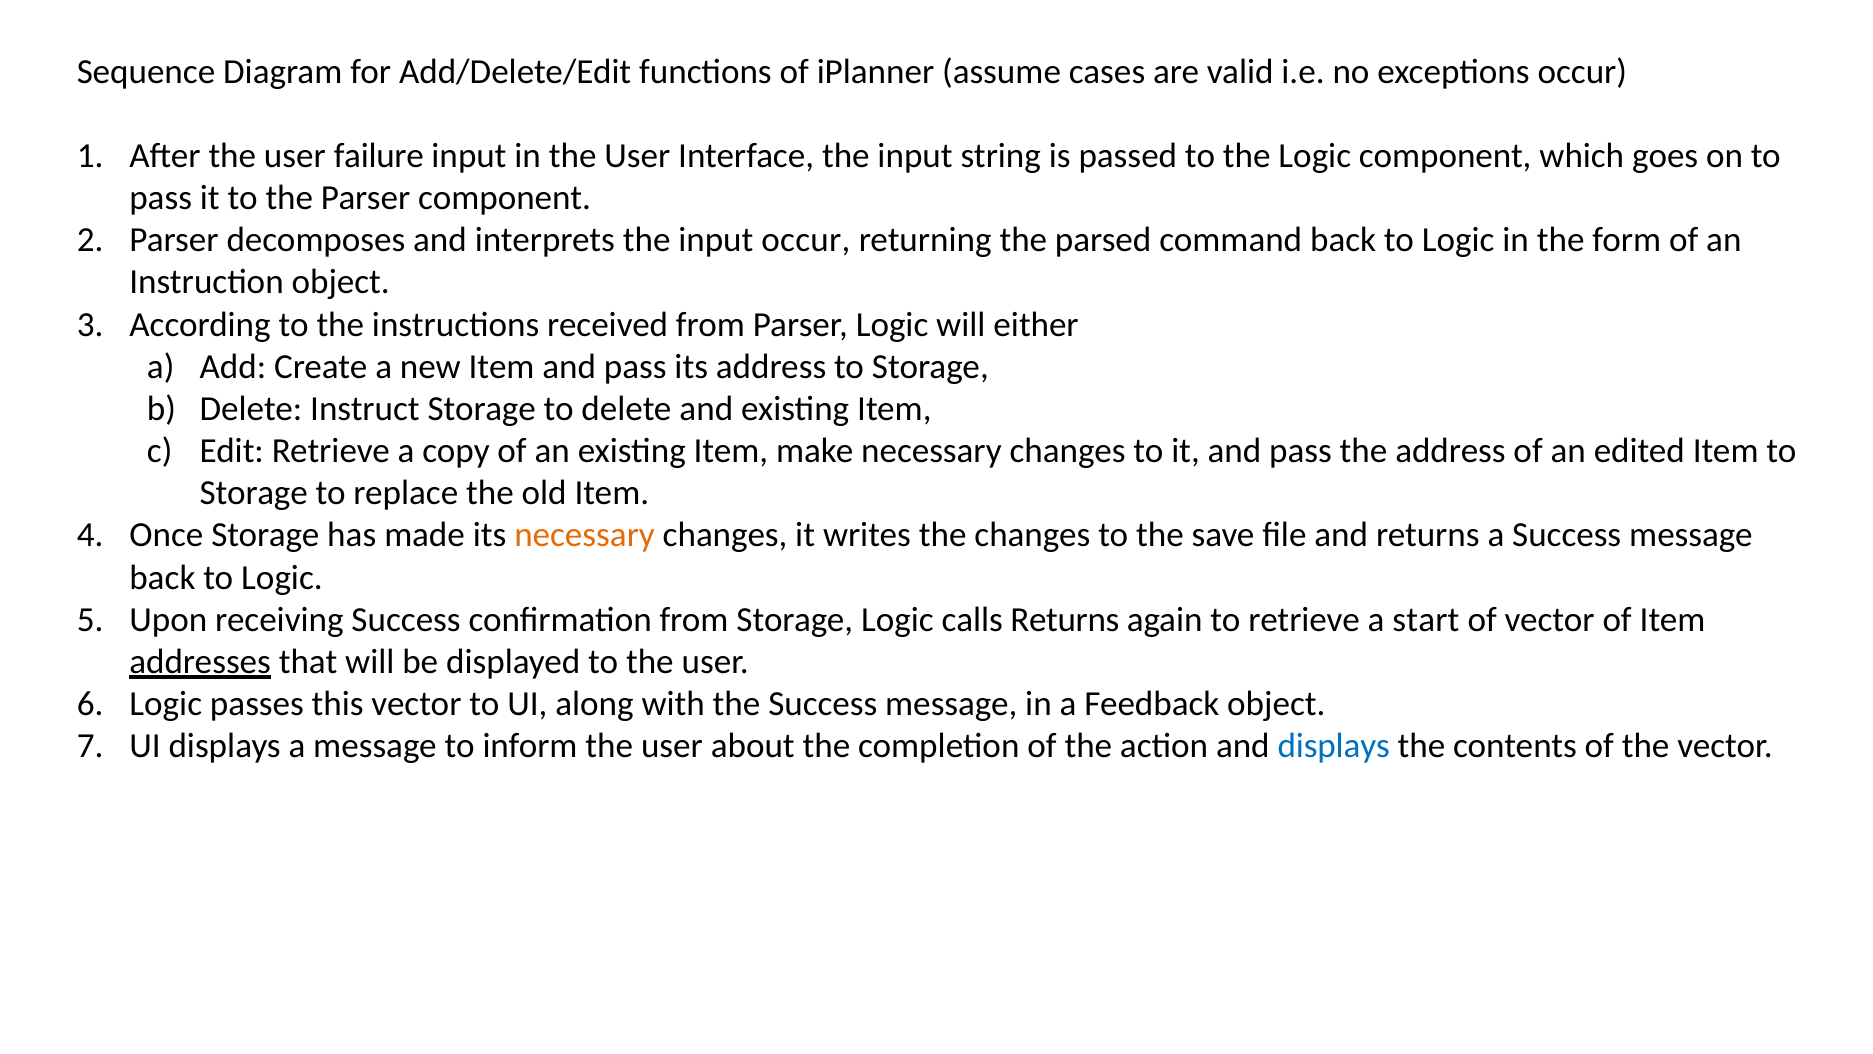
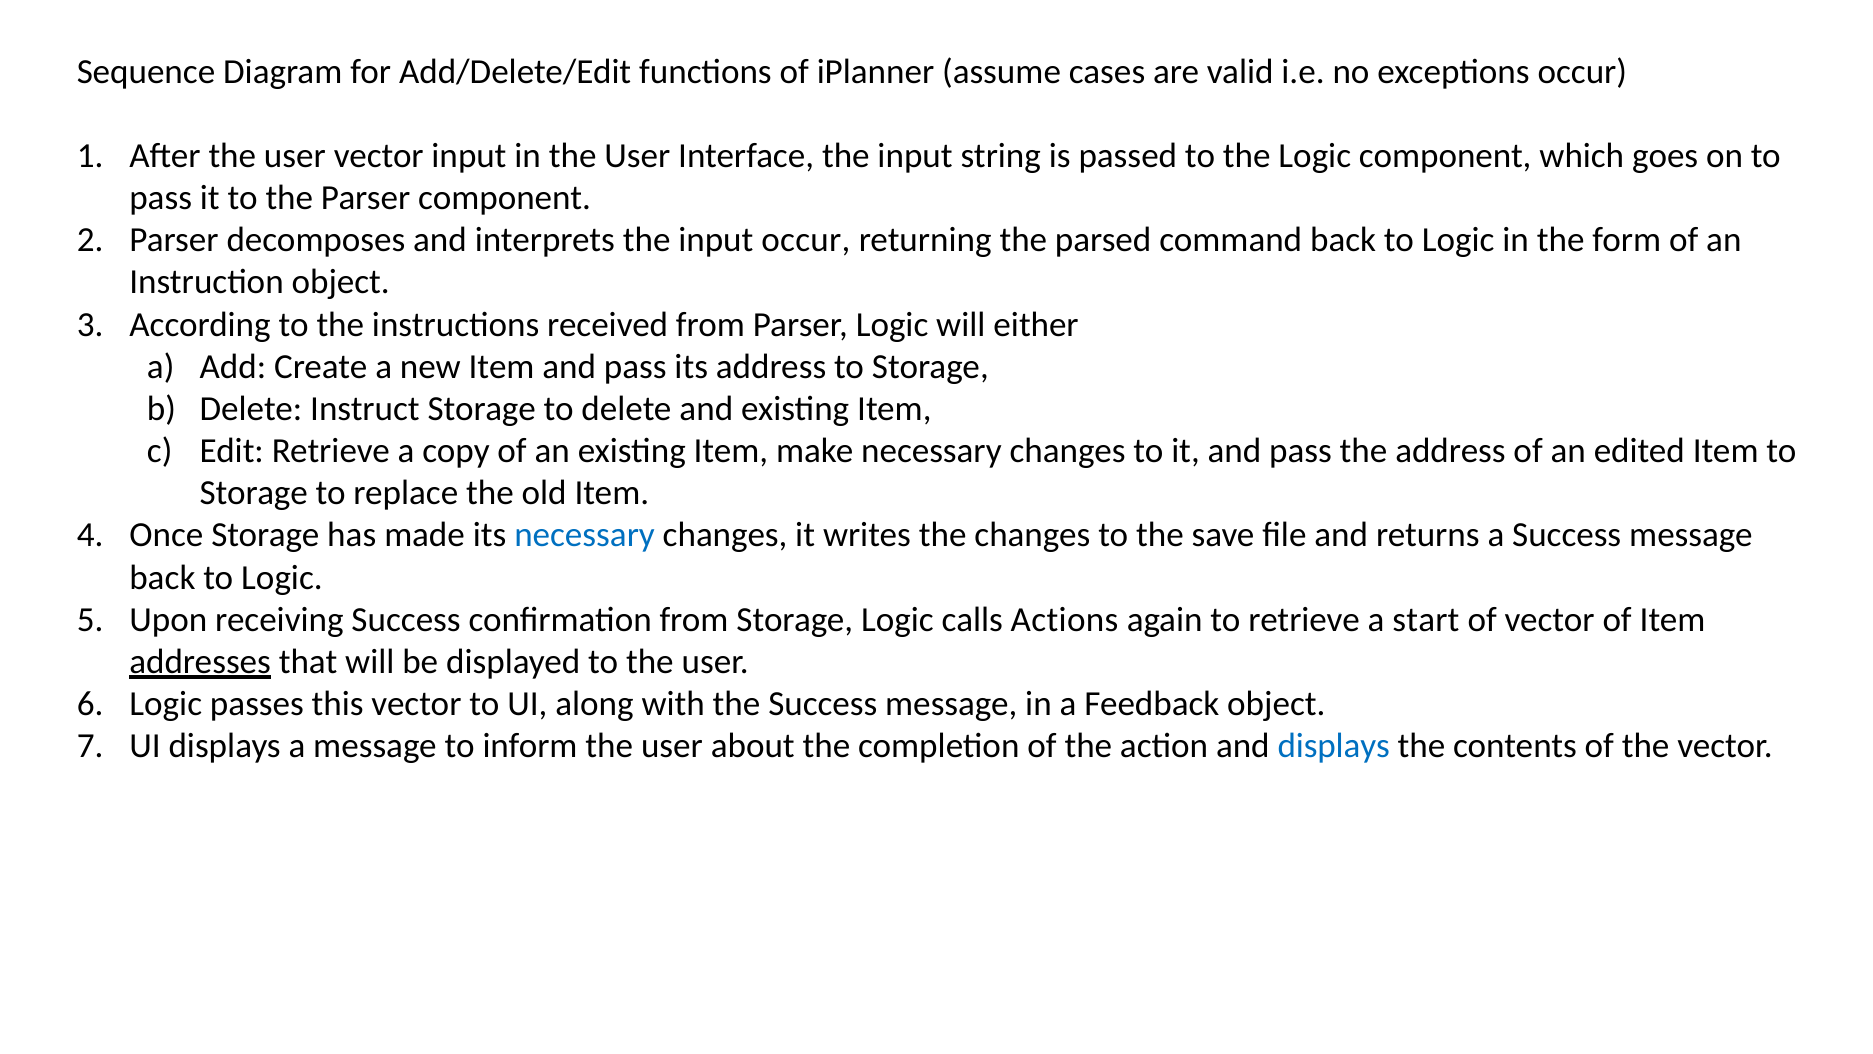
user failure: failure -> vector
necessary at (585, 535) colour: orange -> blue
calls Returns: Returns -> Actions
